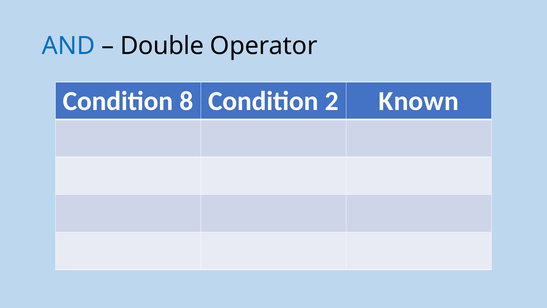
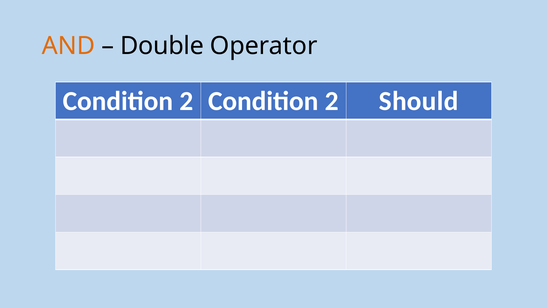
AND colour: blue -> orange
8 at (186, 101): 8 -> 2
Known: Known -> Should
